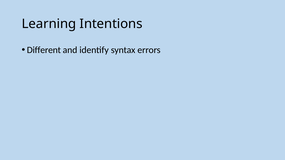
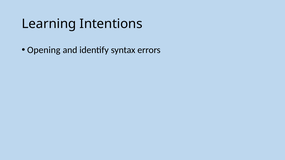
Different: Different -> Opening
